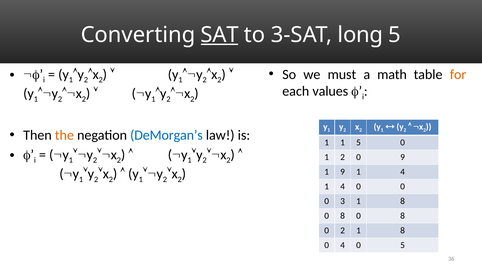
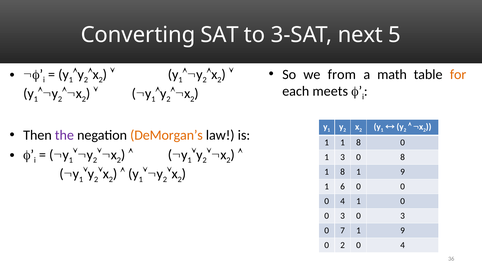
SAT underline: present -> none
long: long -> next
must: must -> from
values: values -> meets
the colour: orange -> purple
DeMorgan’s colour: blue -> orange
1 1 5: 5 -> 8
1 2: 2 -> 3
0 9: 9 -> 8
9 at (343, 172): 9 -> 8
4 at (403, 172): 4 -> 9
4 at (343, 187): 4 -> 6
3 at (343, 201): 3 -> 4
8 at (403, 201): 8 -> 0
8 at (343, 216): 8 -> 3
8 at (403, 216): 8 -> 3
0 2: 2 -> 7
8 at (403, 231): 8 -> 9
0 4: 4 -> 2
5 at (403, 245): 5 -> 4
